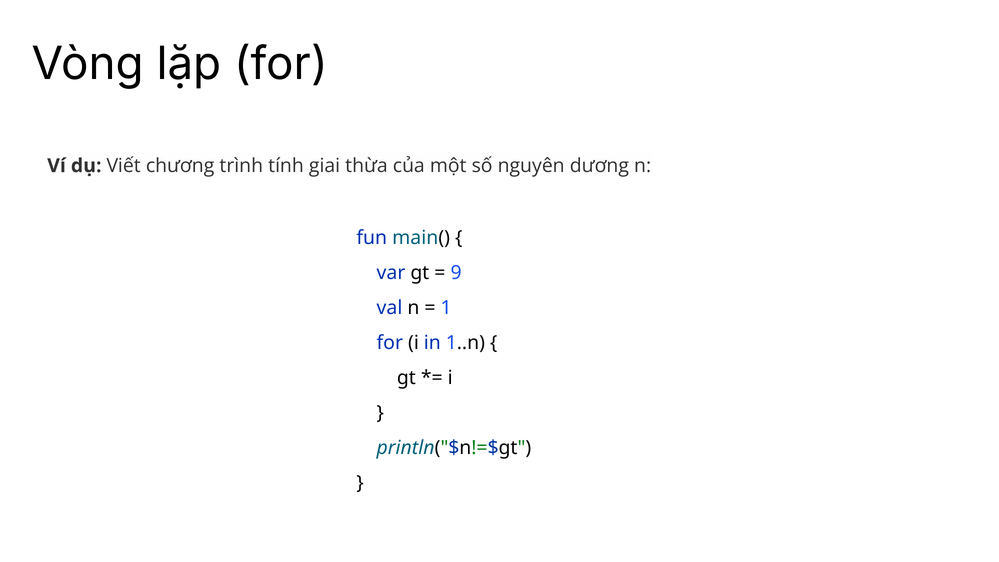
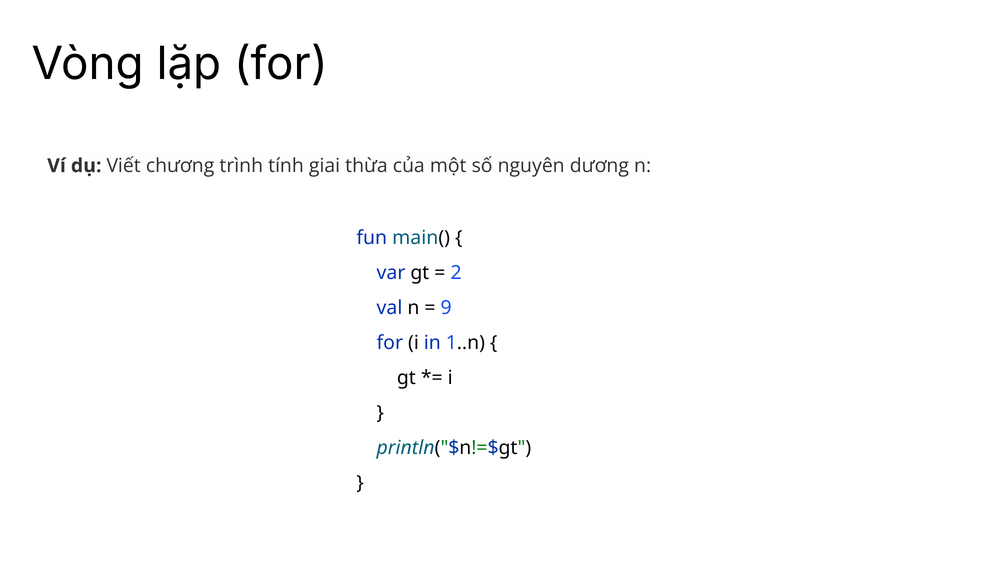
9: 9 -> 2
1: 1 -> 9
